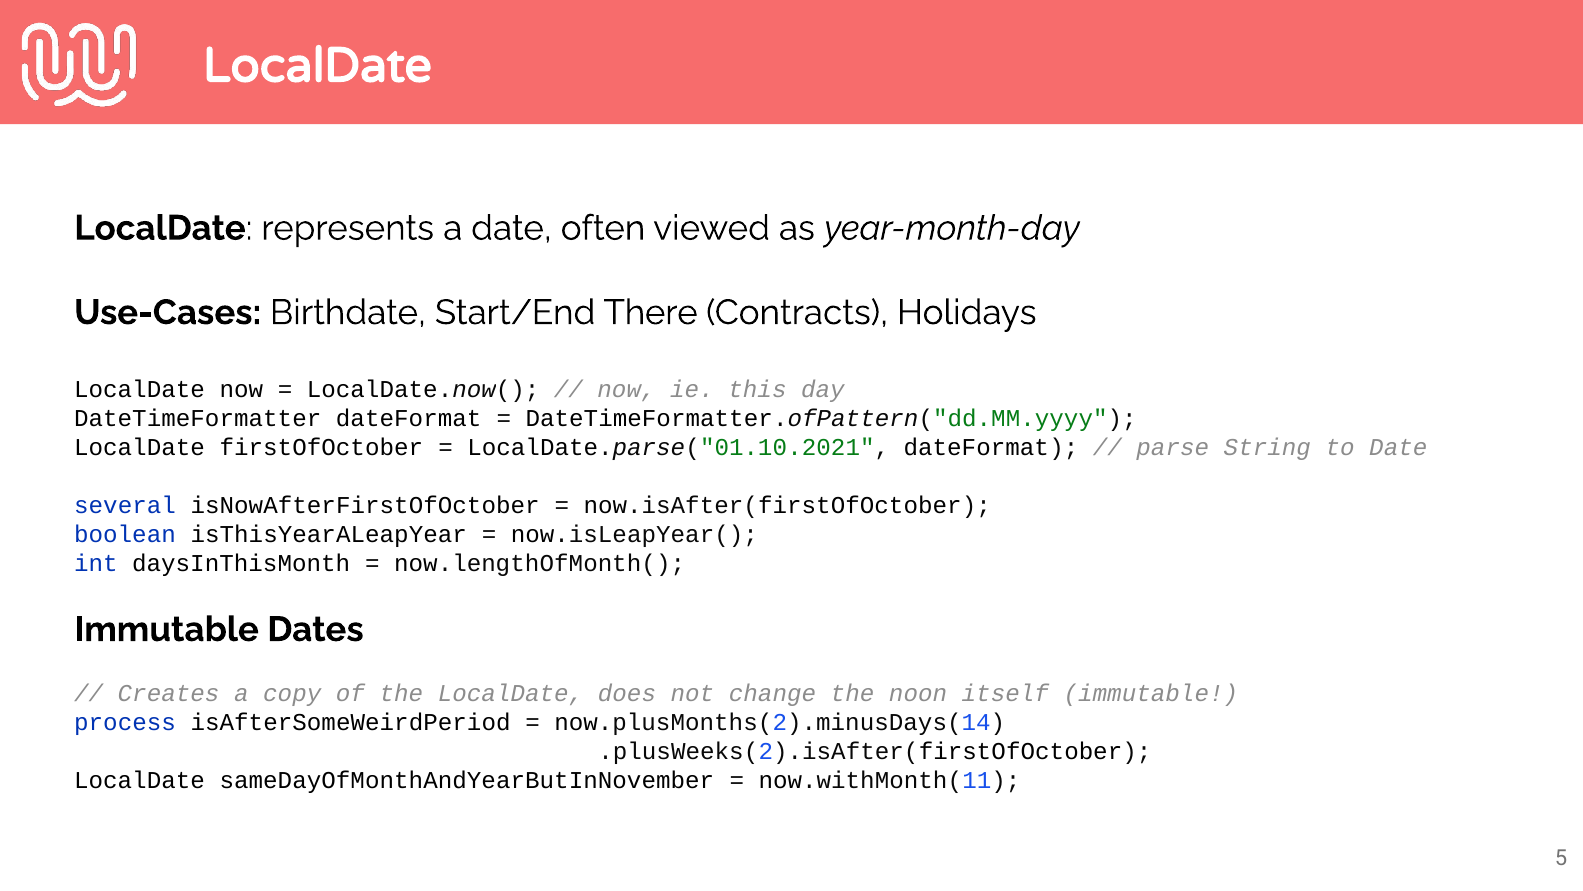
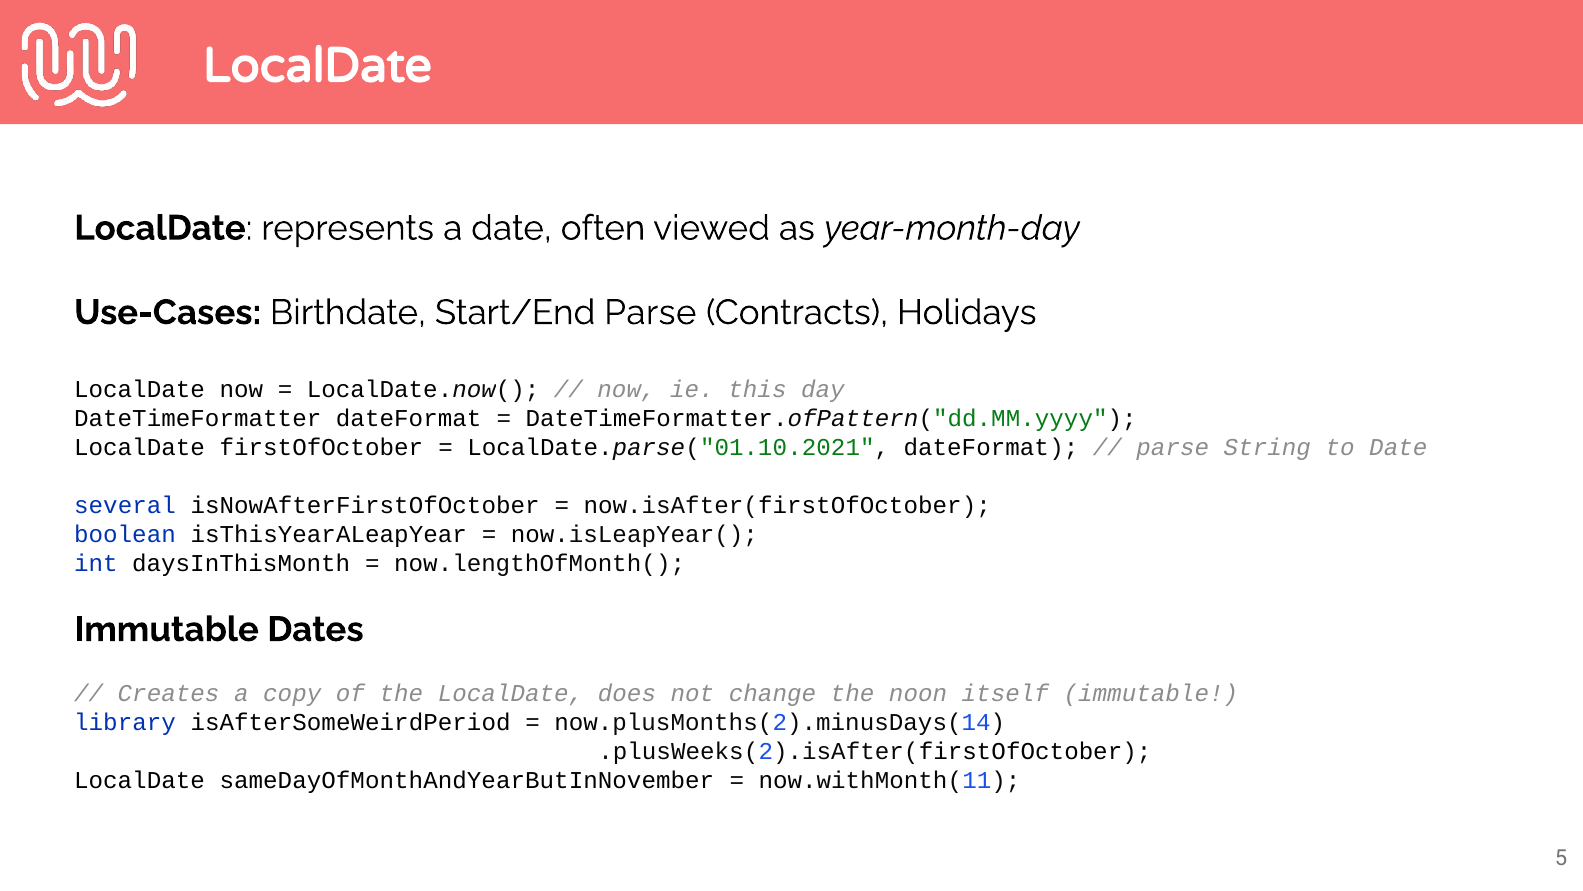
Start/End There: There -> Parse
process: process -> library
